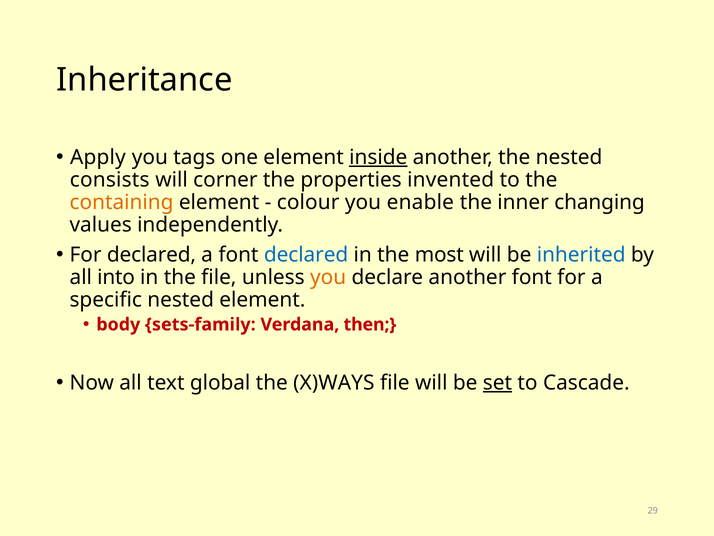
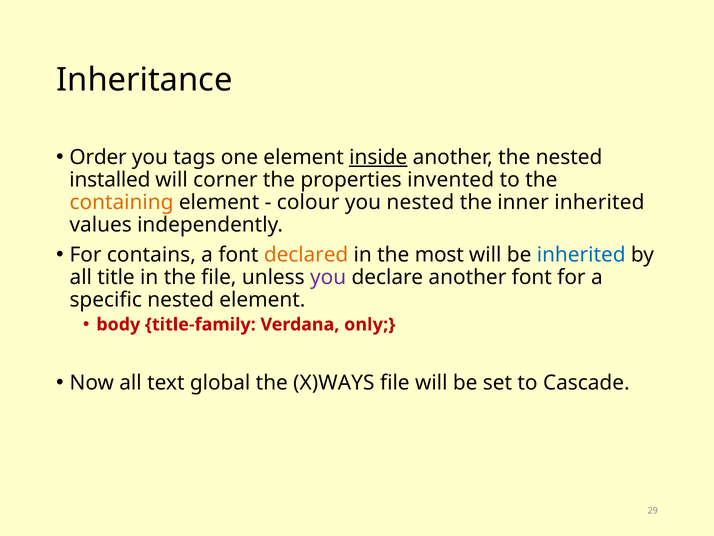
Apply: Apply -> Order
consists: consists -> installed
you enable: enable -> nested
inner changing: changing -> inherited
For declared: declared -> contains
declared at (306, 255) colour: blue -> orange
into: into -> title
you at (328, 277) colour: orange -> purple
sets-family: sets-family -> title-family
then: then -> only
set underline: present -> none
